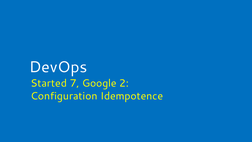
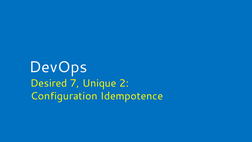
Started: Started -> Desired
Google: Google -> Unique
